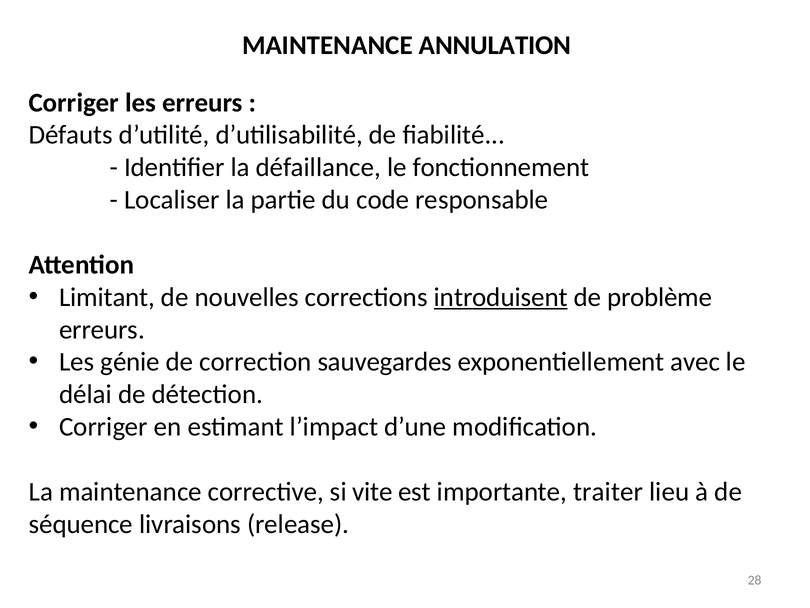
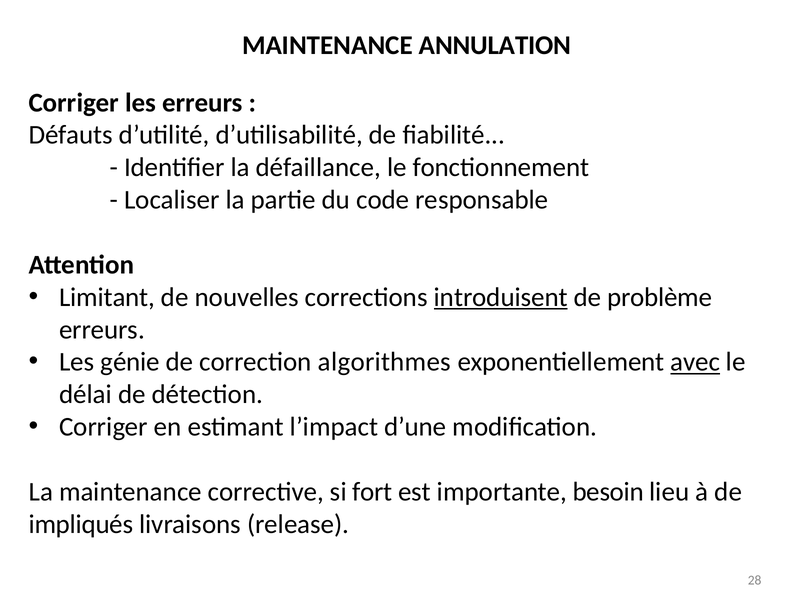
sauvegardes: sauvegardes -> algorithmes
avec underline: none -> present
vite: vite -> fort
traiter: traiter -> besoin
séquence: séquence -> impliqués
